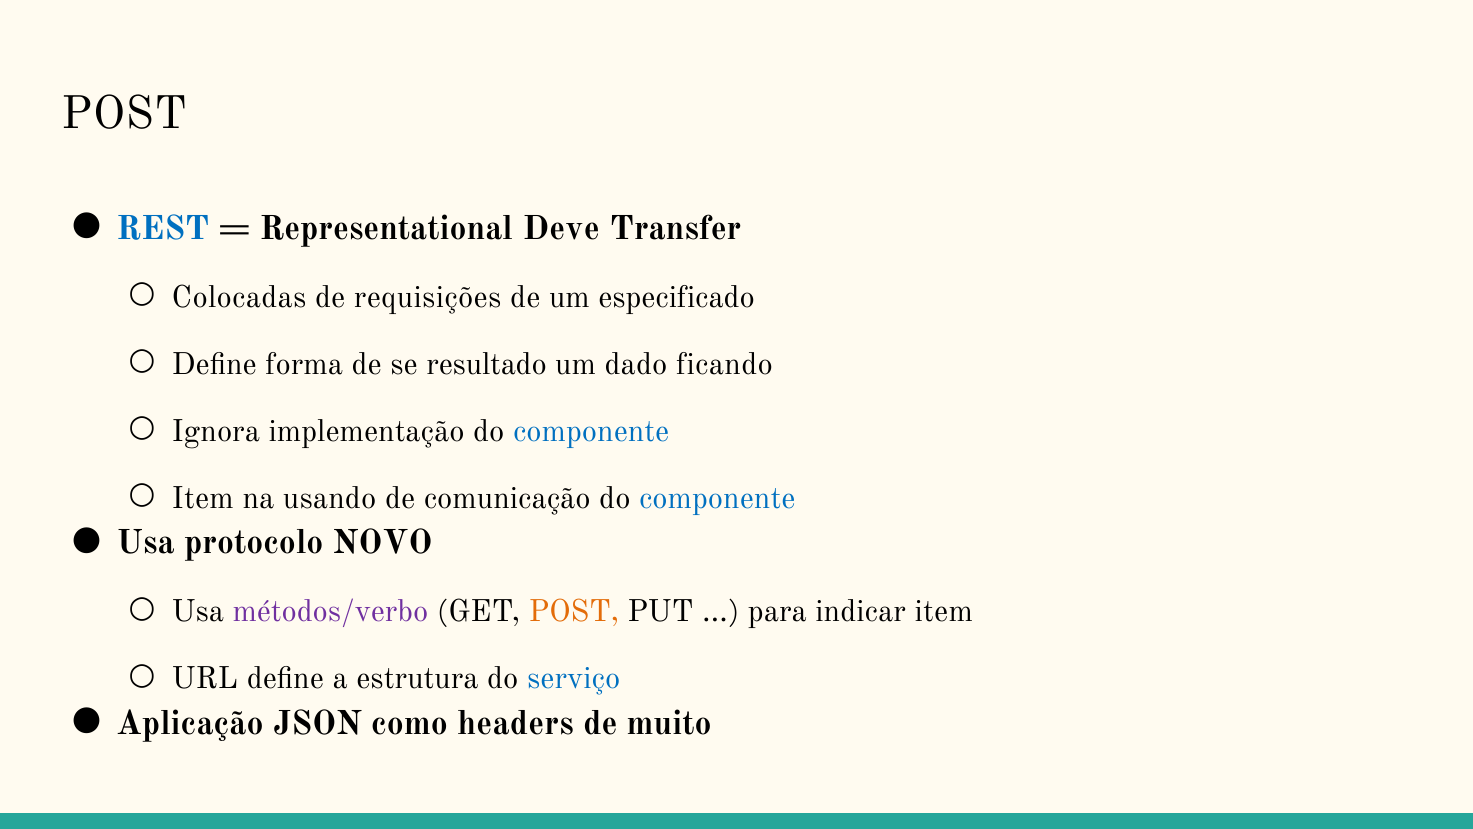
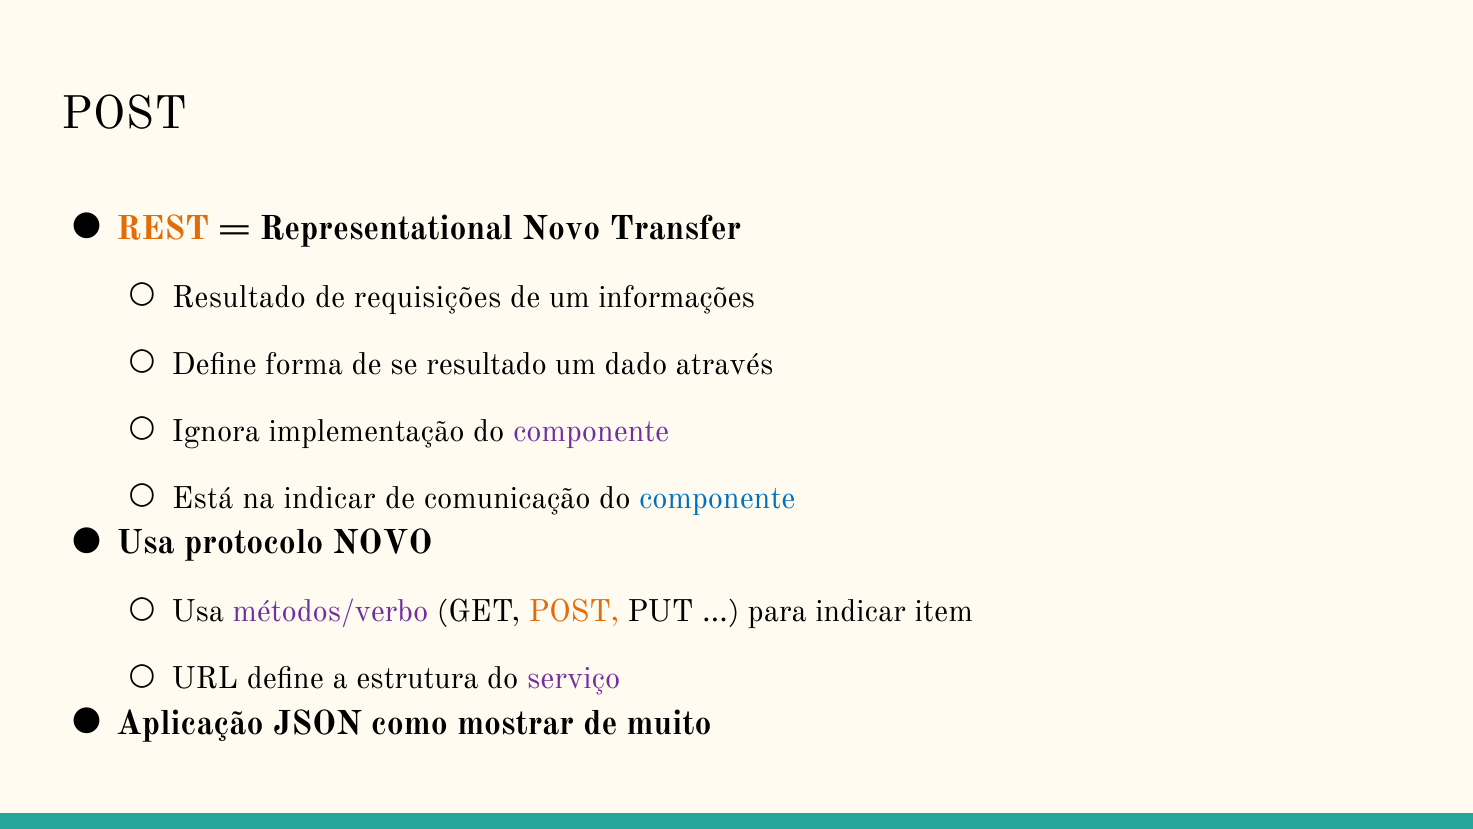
REST colour: blue -> orange
Representational Deve: Deve -> Novo
Colocadas at (239, 297): Colocadas -> Resultado
especificado: especificado -> informações
ficando: ficando -> através
componente at (591, 431) colour: blue -> purple
Item at (203, 498): Item -> Está
na usando: usando -> indicar
serviço colour: blue -> purple
headers: headers -> mostrar
